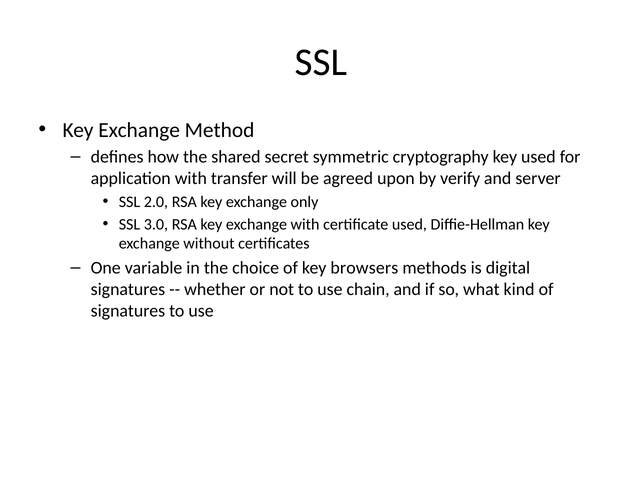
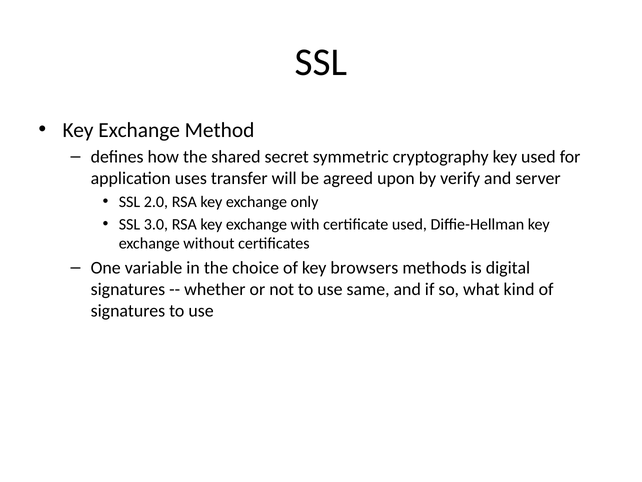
application with: with -> uses
chain: chain -> same
